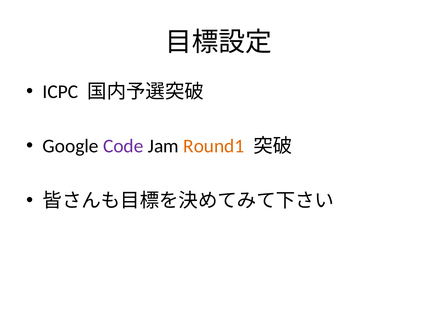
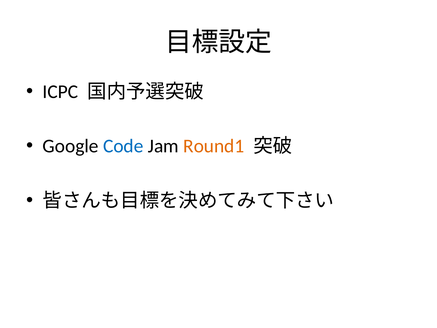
Code colour: purple -> blue
